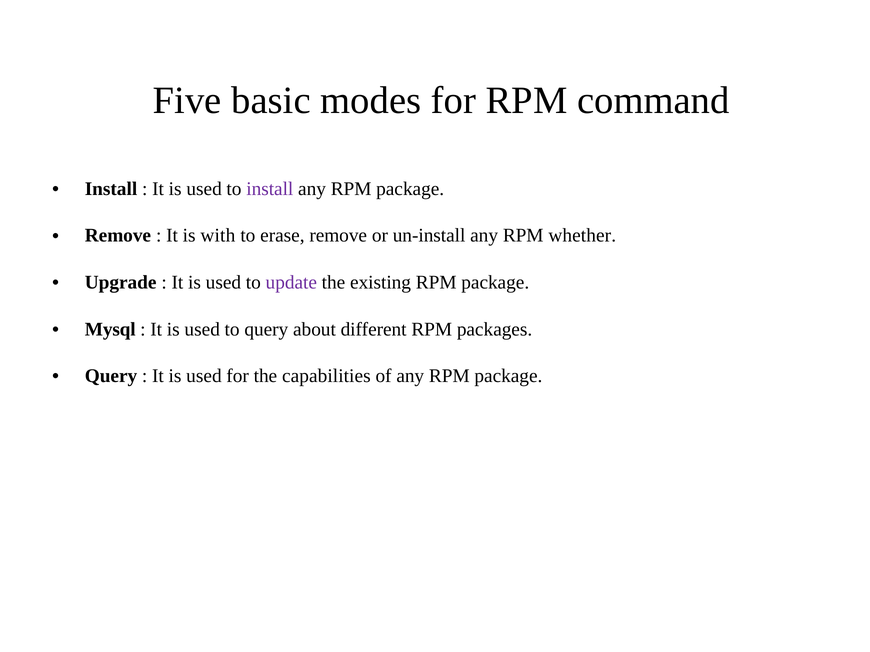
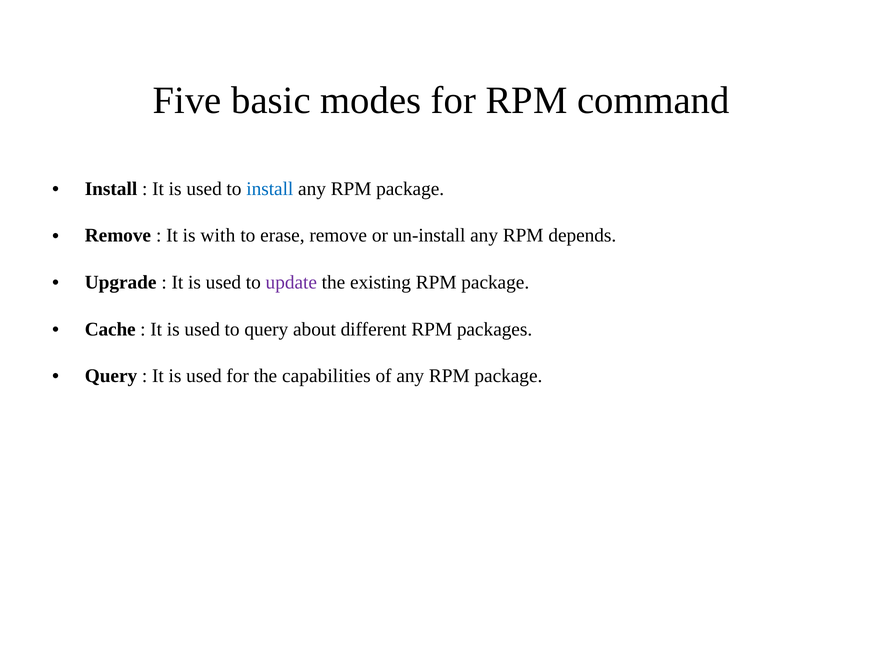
install at (270, 189) colour: purple -> blue
whether: whether -> depends
Mysql: Mysql -> Cache
